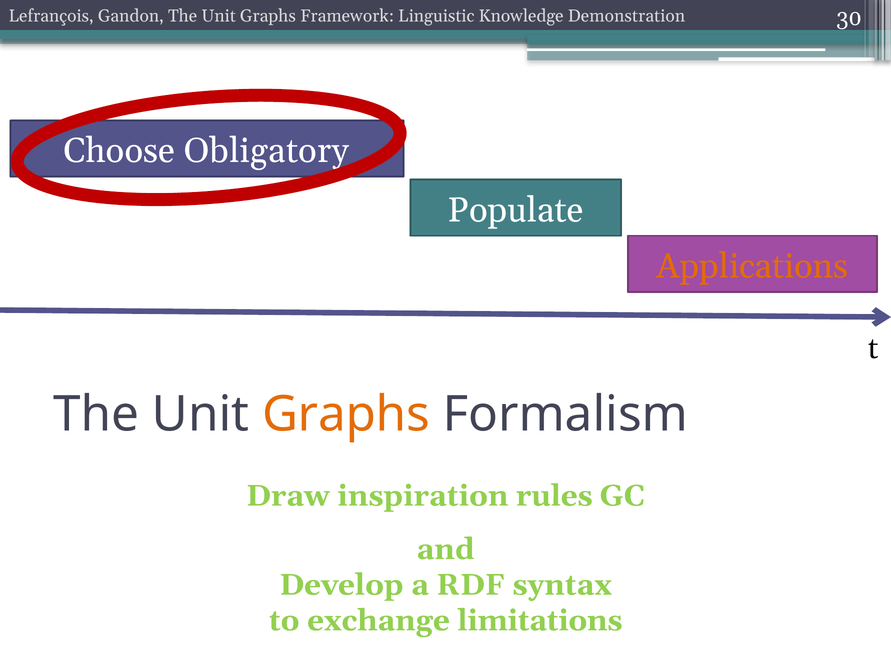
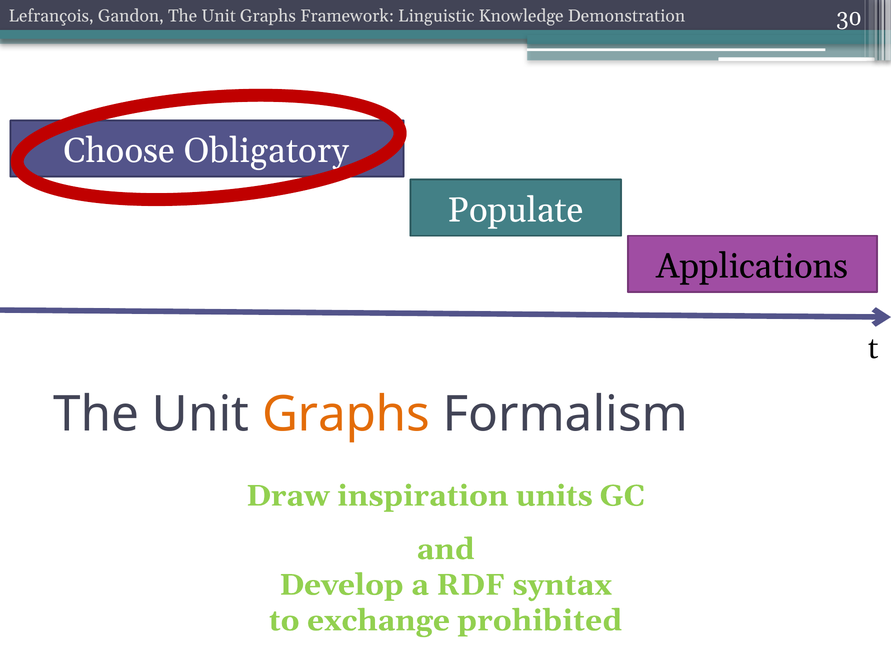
Applications colour: orange -> black
rules: rules -> units
limitations: limitations -> prohibited
